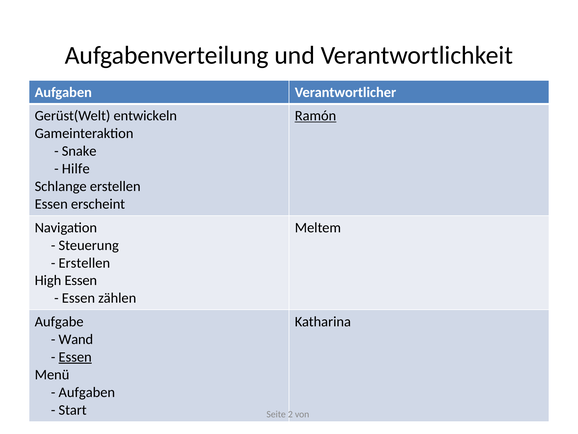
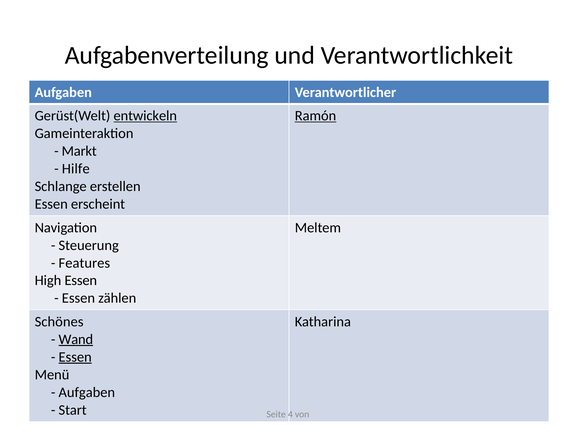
entwickeln underline: none -> present
Snake: Snake -> Markt
Erstellen at (84, 263): Erstellen -> Features
Aufgabe: Aufgabe -> Schönes
Wand underline: none -> present
2: 2 -> 4
